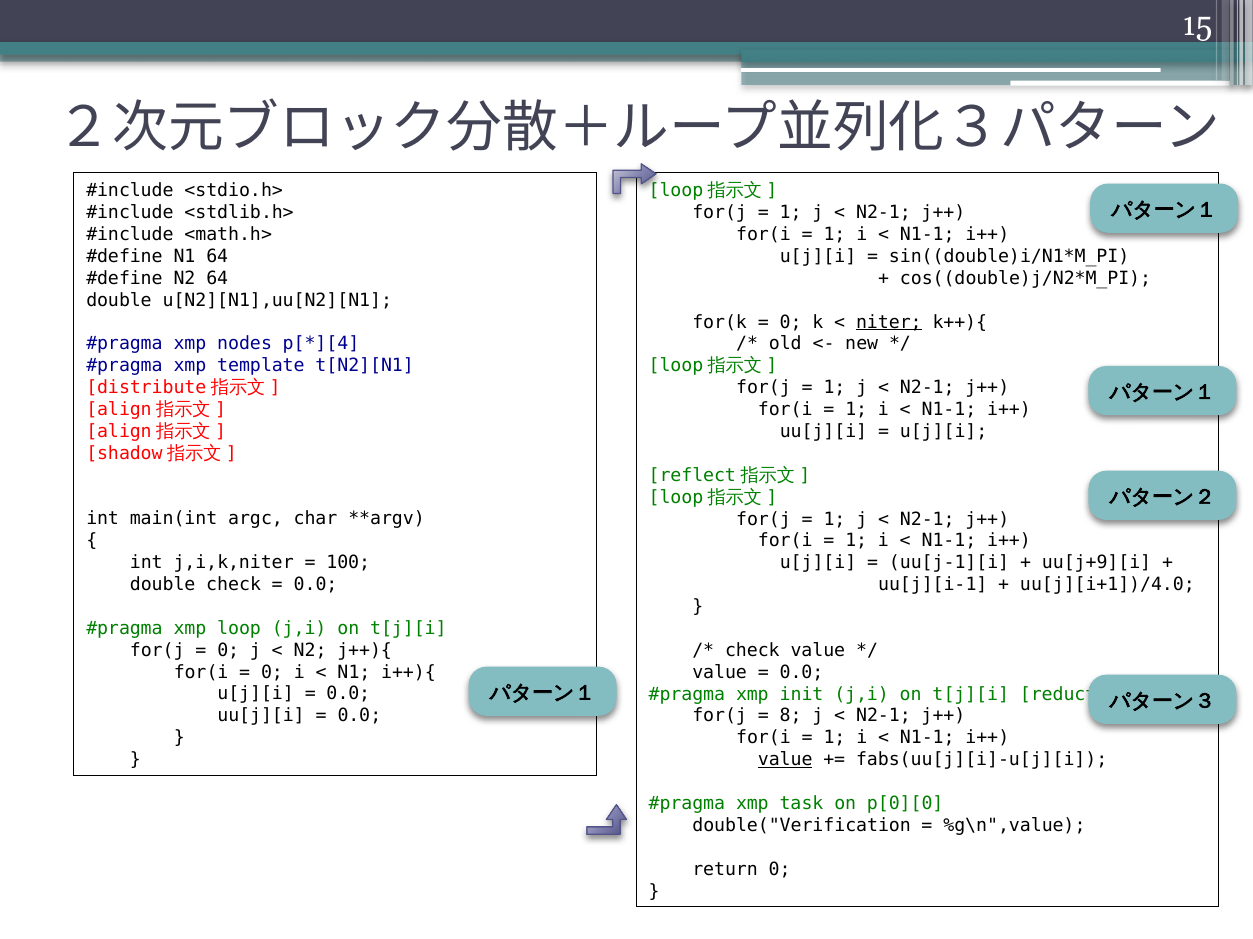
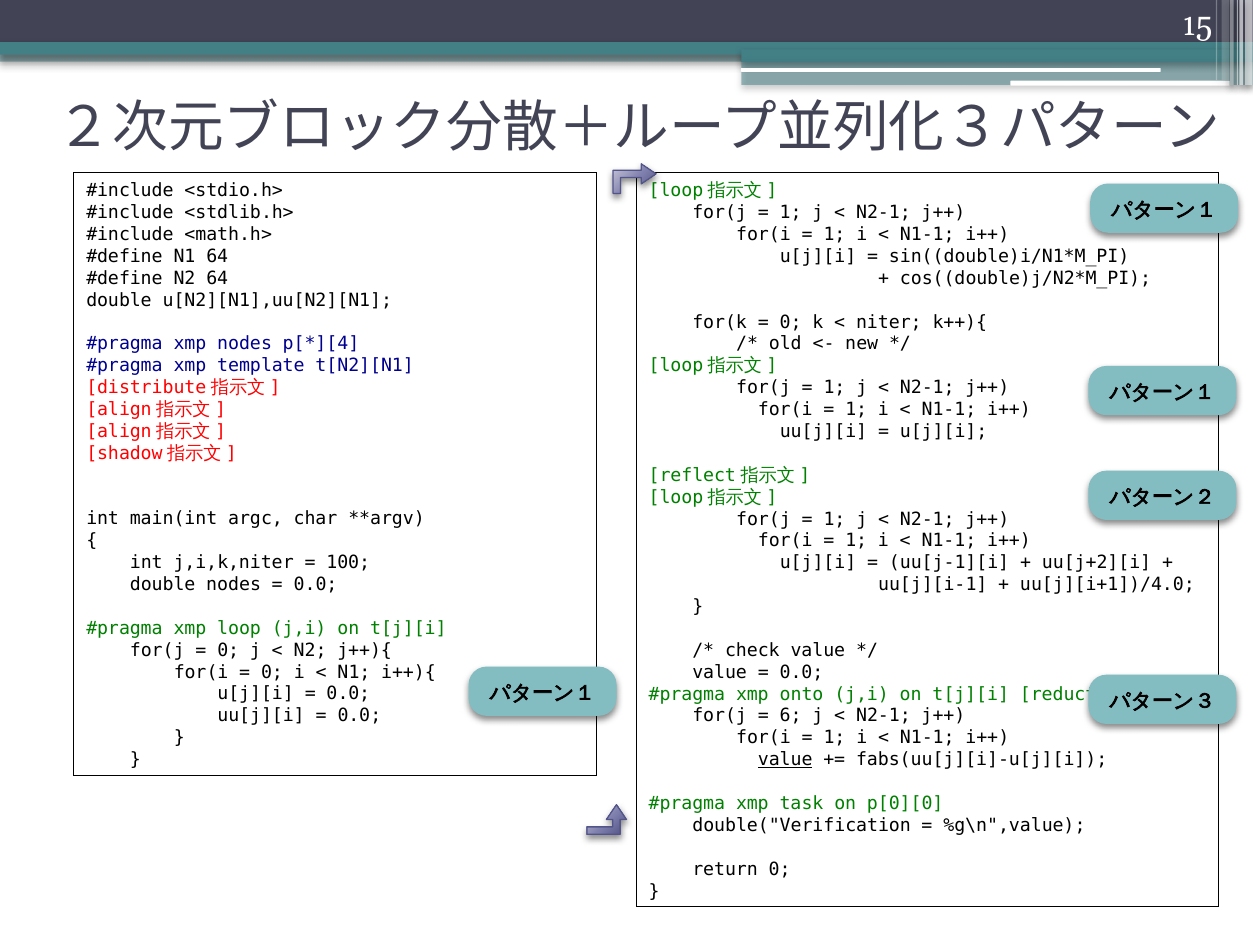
niter underline: present -> none
uu[j+9][i: uu[j+9][i -> uu[j+2][i
double check: check -> nodes
init: init -> onto
8: 8 -> 6
